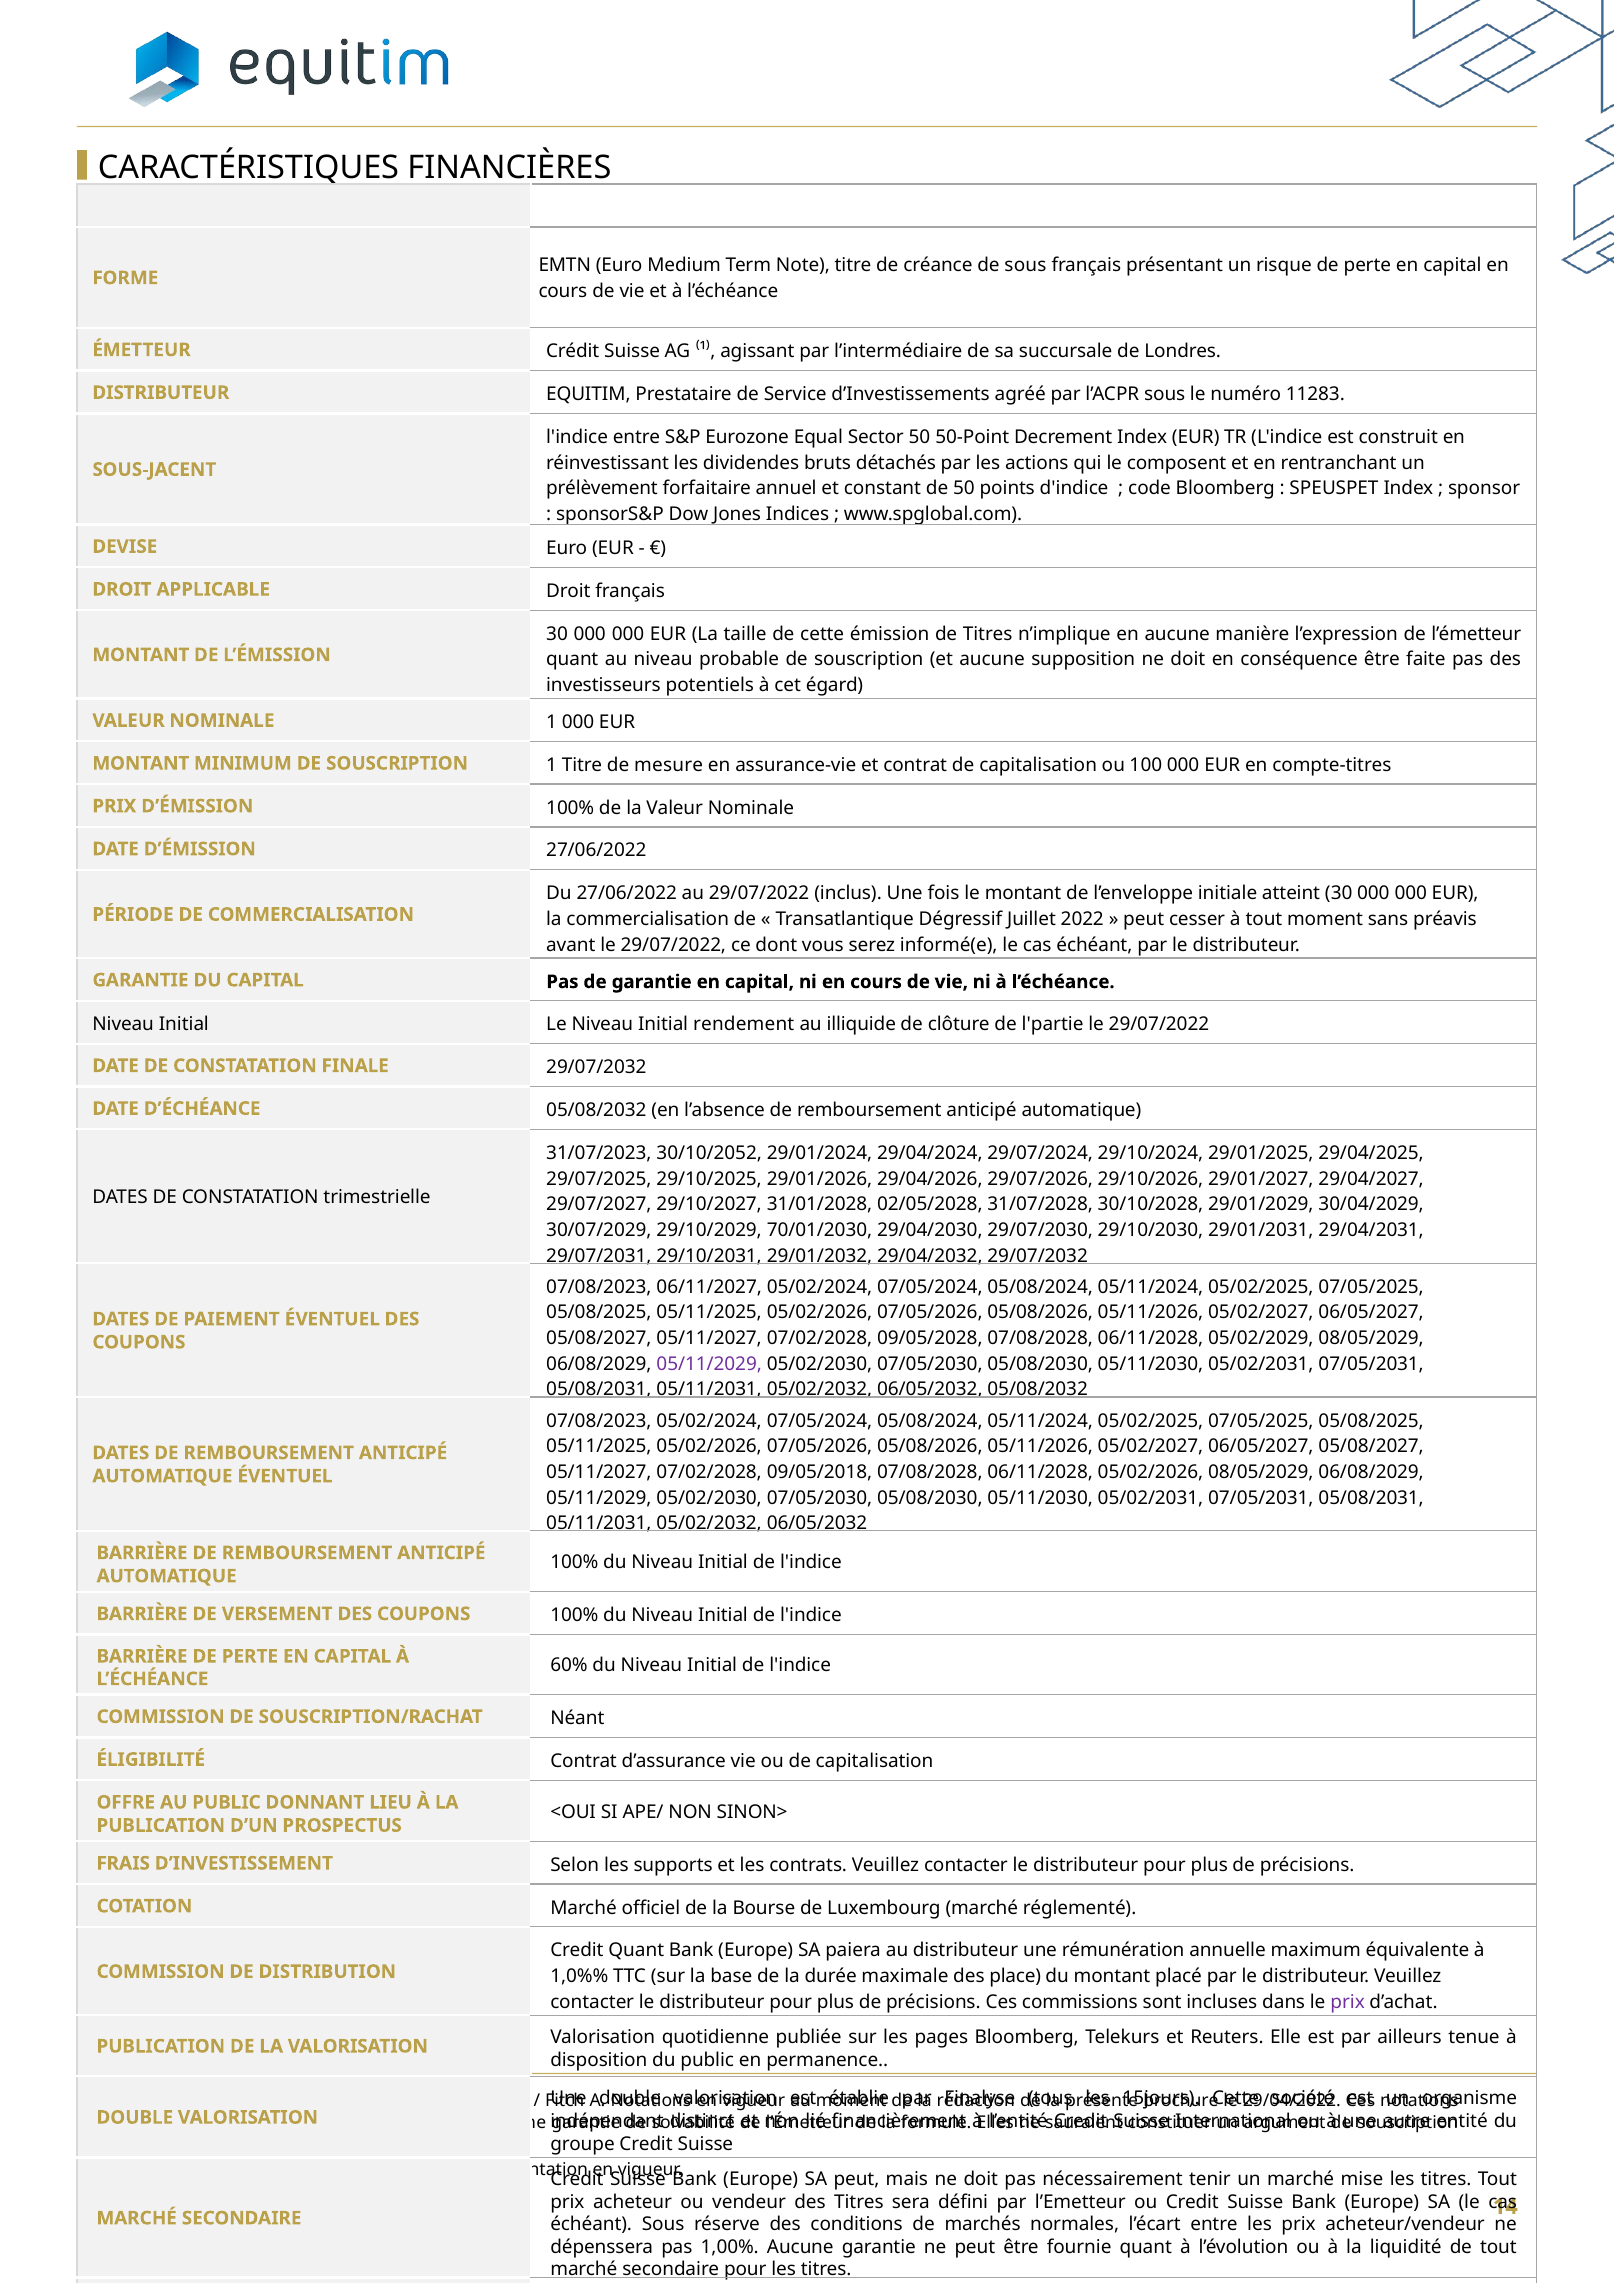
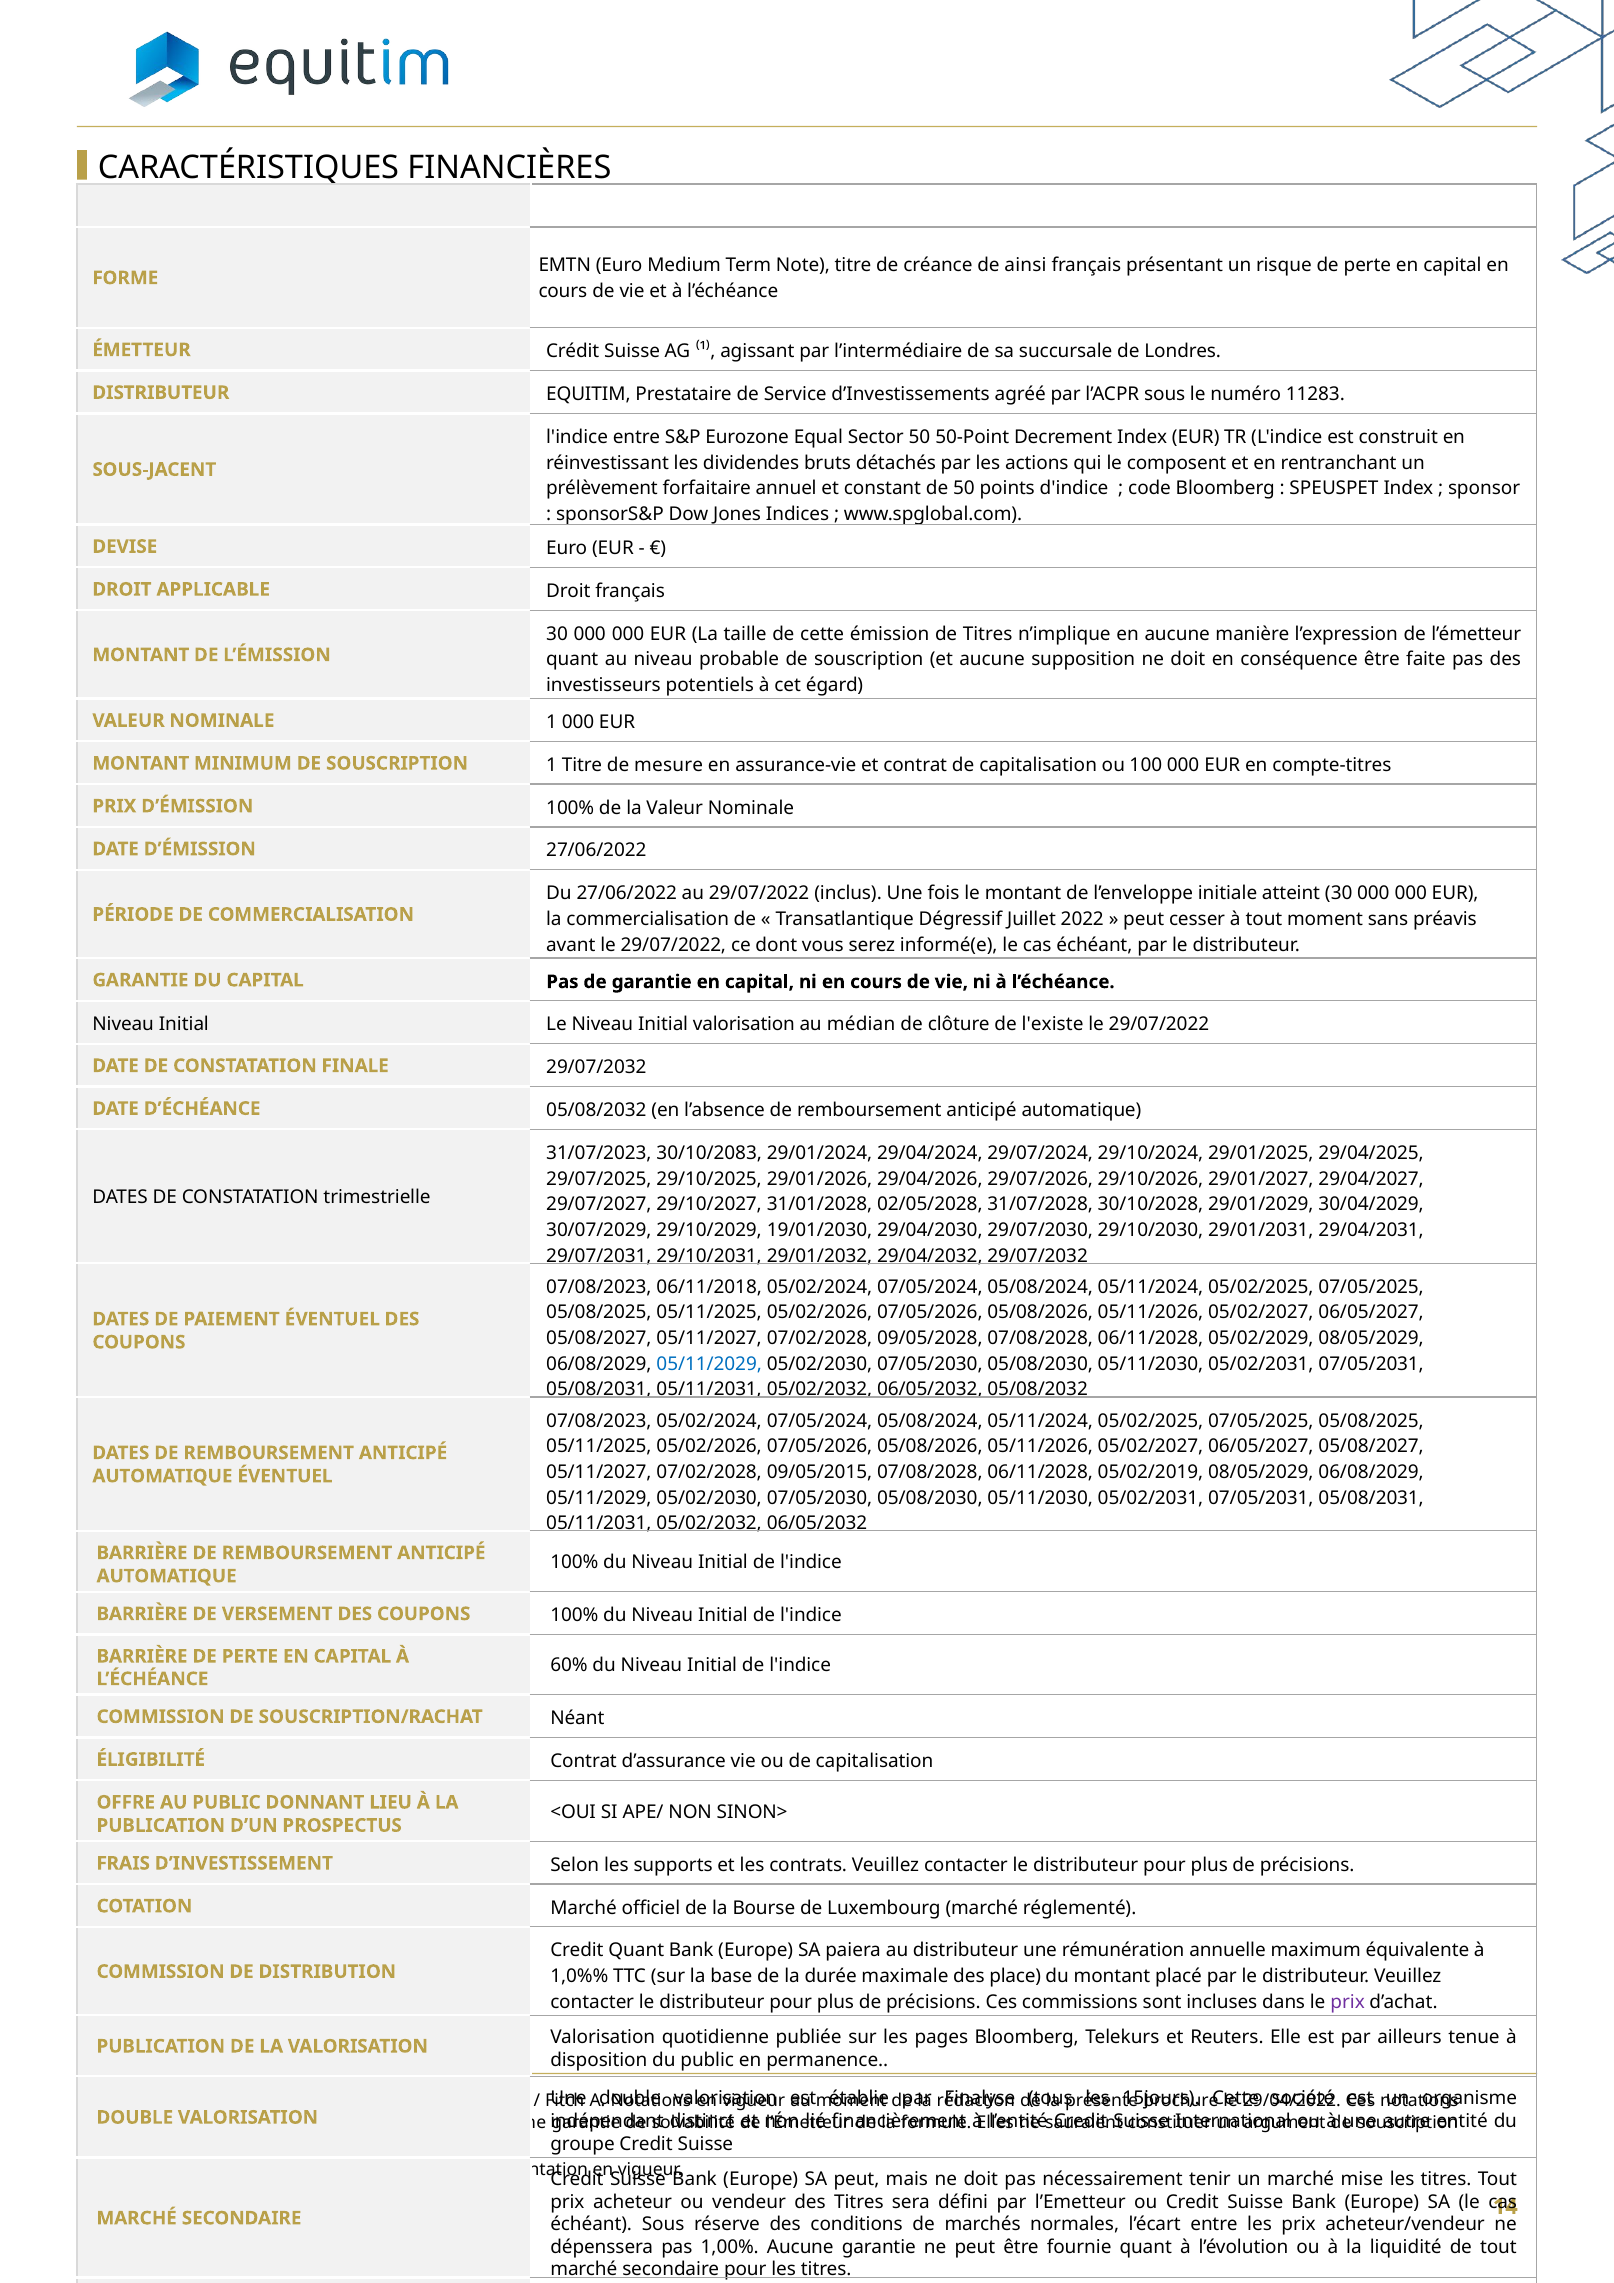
de sous: sous -> ainsi
Initial rendement: rendement -> valorisation
illiquide: illiquide -> médian
l'partie: l'partie -> l'existe
30/10/2052: 30/10/2052 -> 30/10/2083
70/01/2030: 70/01/2030 -> 19/01/2030
06/11/2027: 06/11/2027 -> 06/11/2018
05/11/2029 at (709, 1364) colour: purple -> blue
09/05/2018: 09/05/2018 -> 09/05/2015
06/11/2028 05/02/2026: 05/02/2026 -> 05/02/2019
